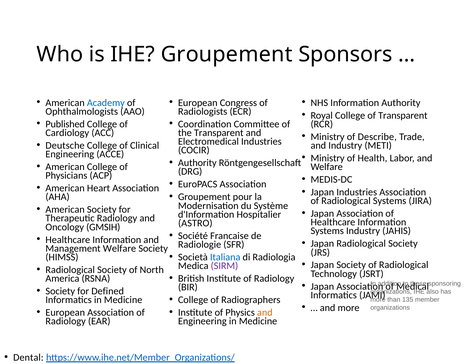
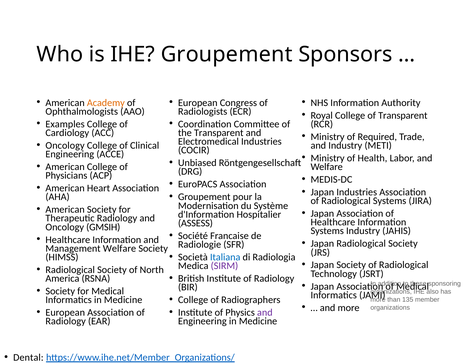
Academy colour: blue -> orange
Published: Published -> Examples
Describe: Describe -> Required
Deutsche at (65, 145): Deutsche -> Oncology
Authority at (197, 163): Authority -> Unbiased
ASTRO: ASTRO -> ASSESS
for Defined: Defined -> Medical
and at (265, 313) colour: orange -> purple
